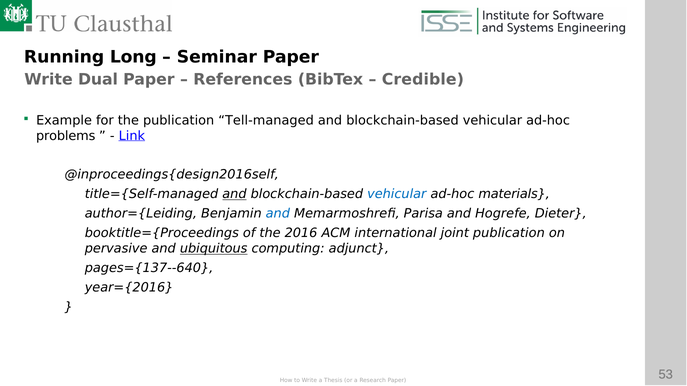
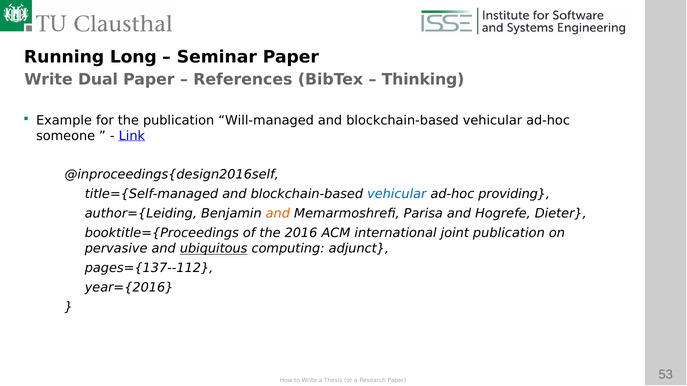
Credible: Credible -> Thinking
Tell-managed: Tell-managed -> Will-managed
problems: problems -> someone
and at (234, 194) underline: present -> none
materials: materials -> providing
and at (278, 214) colour: blue -> orange
pages={137--640: pages={137--640 -> pages={137--112
